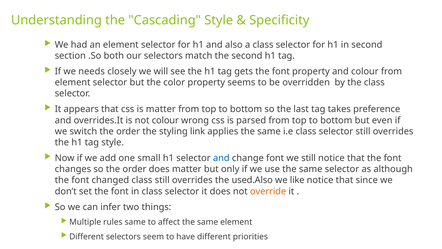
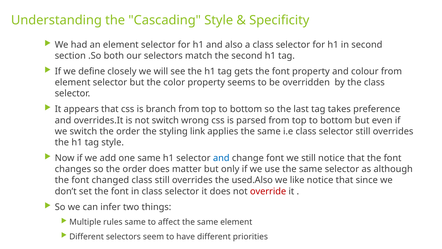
needs: needs -> define
is matter: matter -> branch
not colour: colour -> switch
one small: small -> same
override colour: orange -> red
